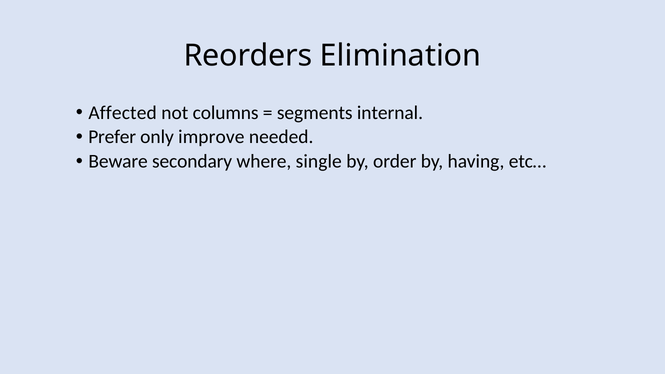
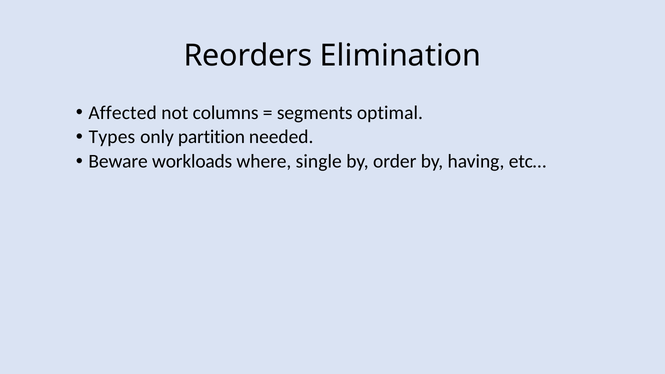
internal: internal -> optimal
Prefer: Prefer -> Types
improve: improve -> partition
secondary: secondary -> workloads
